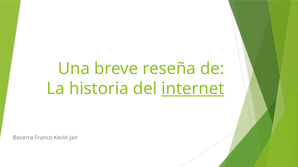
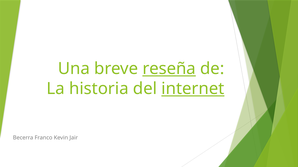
reseña underline: none -> present
